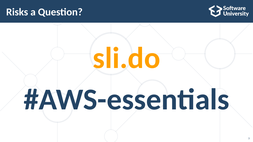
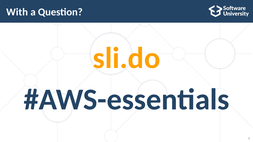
Risks: Risks -> With
